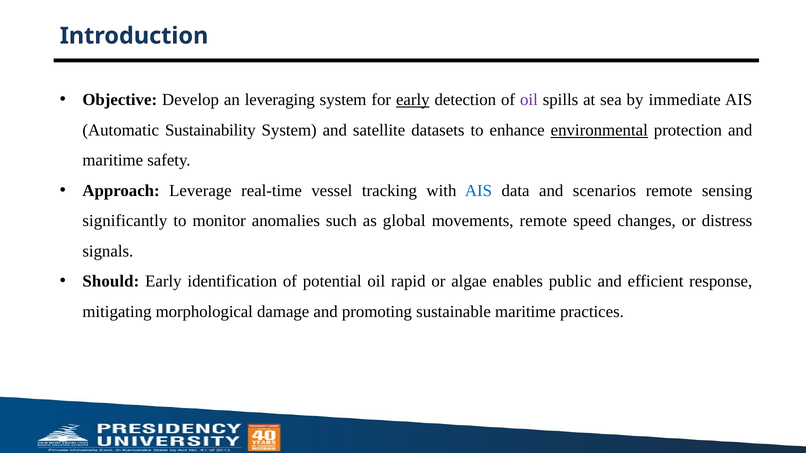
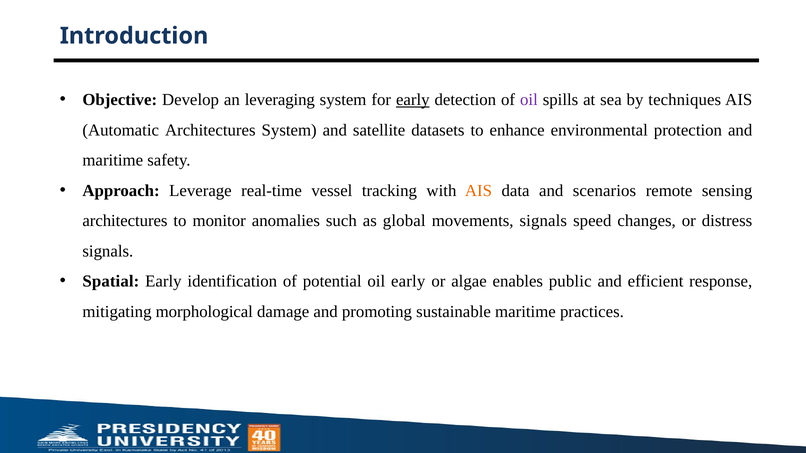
immediate: immediate -> techniques
Automatic Sustainability: Sustainability -> Architectures
environmental underline: present -> none
AIS at (479, 191) colour: blue -> orange
significantly at (125, 221): significantly -> architectures
movements remote: remote -> signals
Should: Should -> Spatial
oil rapid: rapid -> early
